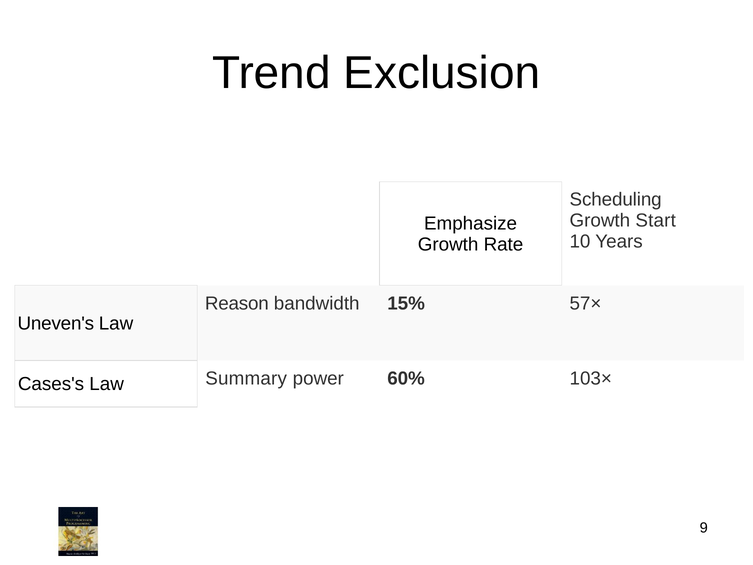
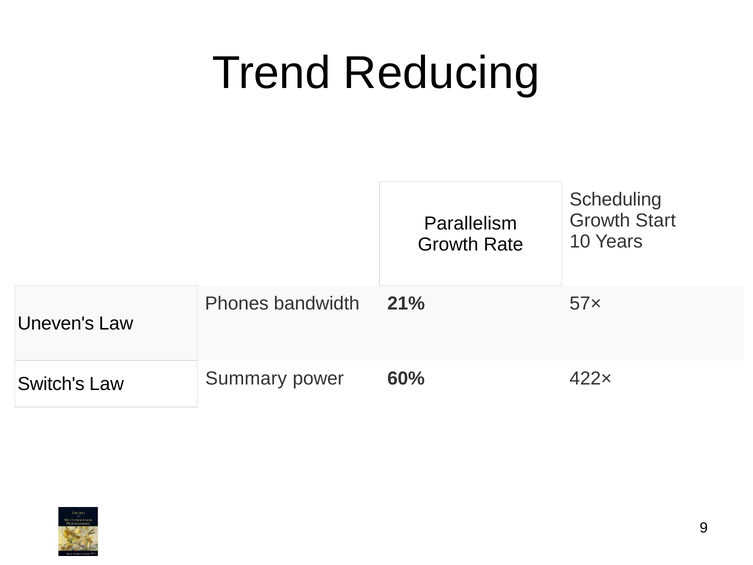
Exclusion: Exclusion -> Reducing
Emphasize: Emphasize -> Parallelism
Reason: Reason -> Phones
15%: 15% -> 21%
Cases's: Cases's -> Switch's
103×: 103× -> 422×
